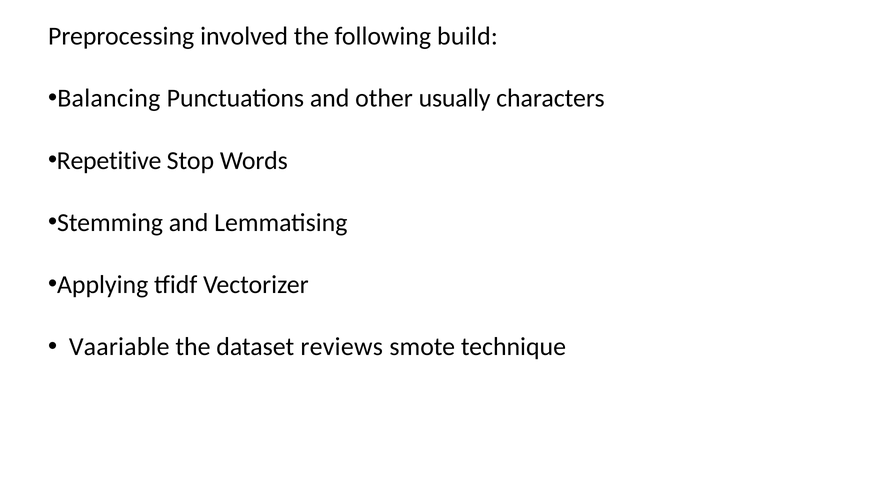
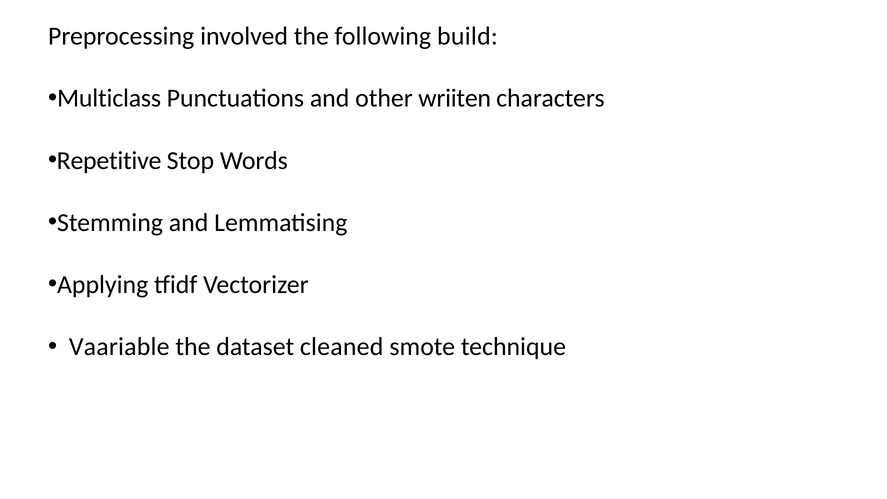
Balancing: Balancing -> Multiclass
usually: usually -> wriiten
reviews: reviews -> cleaned
